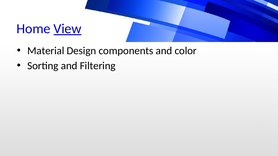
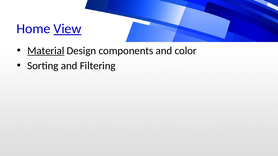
Material underline: none -> present
